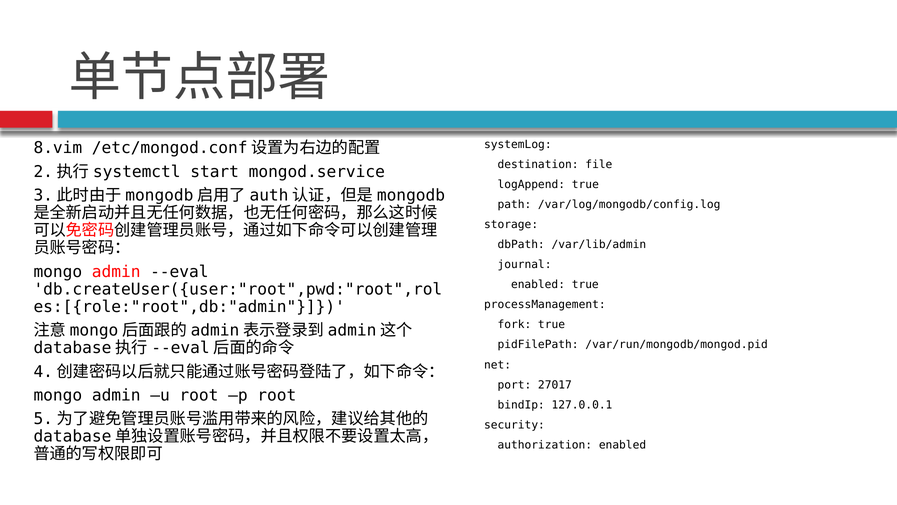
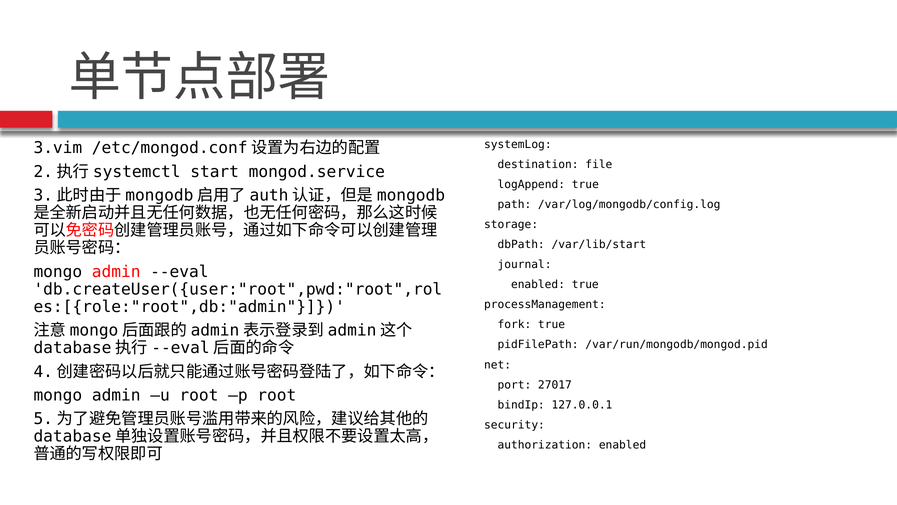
8.vim: 8.vim -> 3.vim
/var/lib/admin: /var/lib/admin -> /var/lib/start
